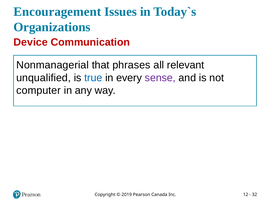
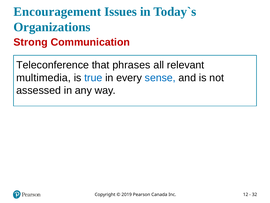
Device: Device -> Strong
Nonmanagerial: Nonmanagerial -> Teleconference
unqualified: unqualified -> multimedia
sense colour: purple -> blue
computer: computer -> assessed
